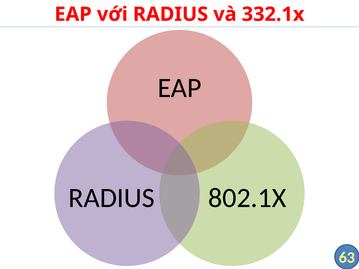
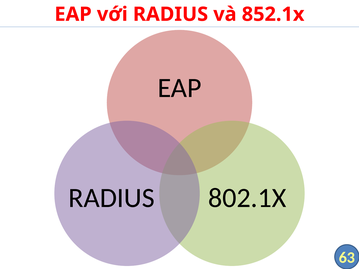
332.1x: 332.1x -> 852.1x
